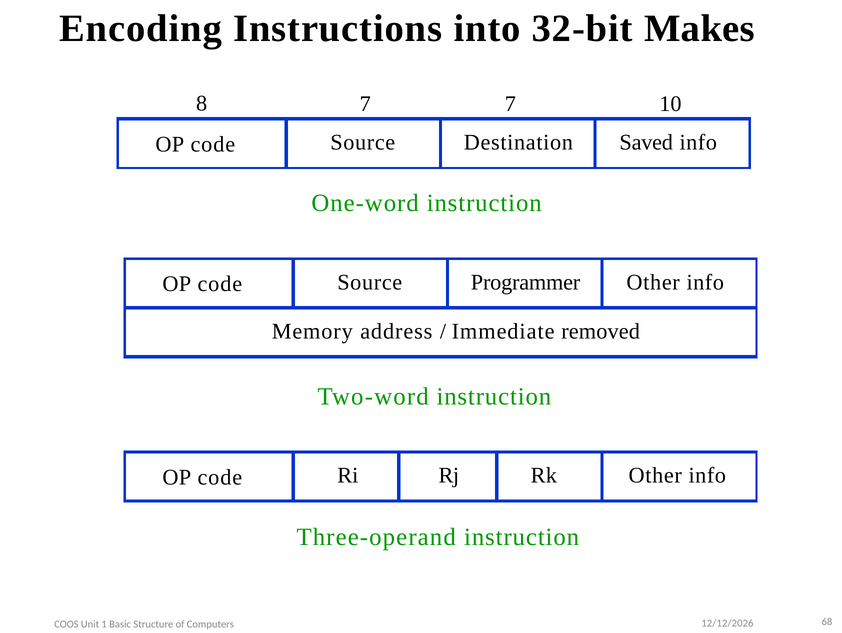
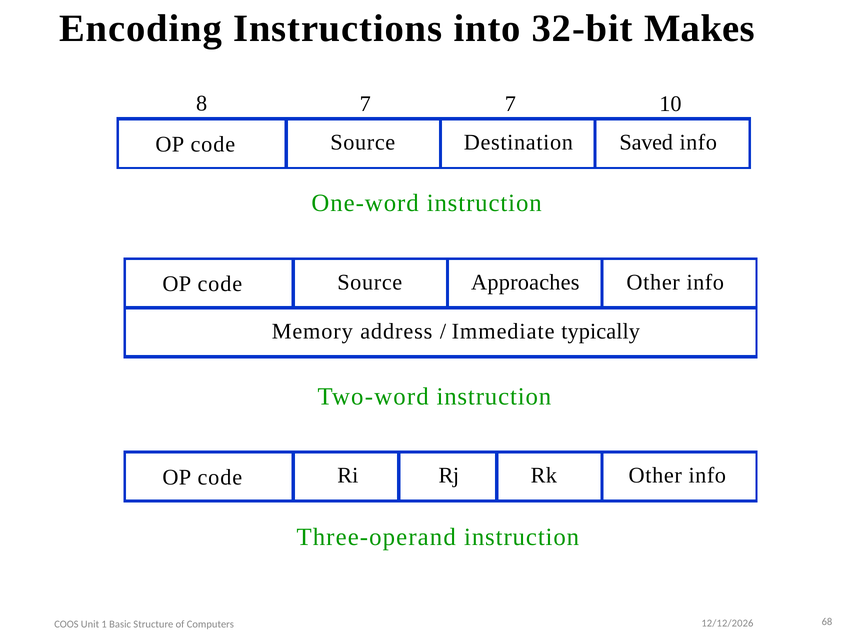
Programmer: Programmer -> Approaches
removed: removed -> typically
